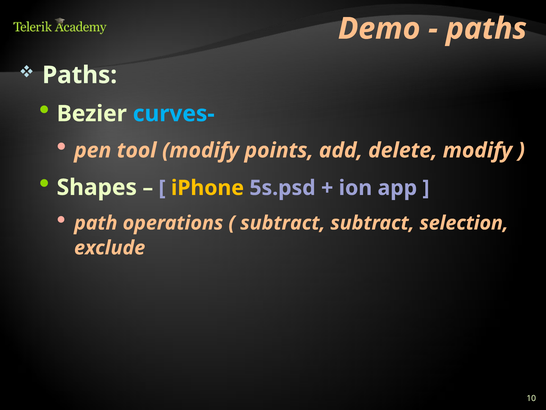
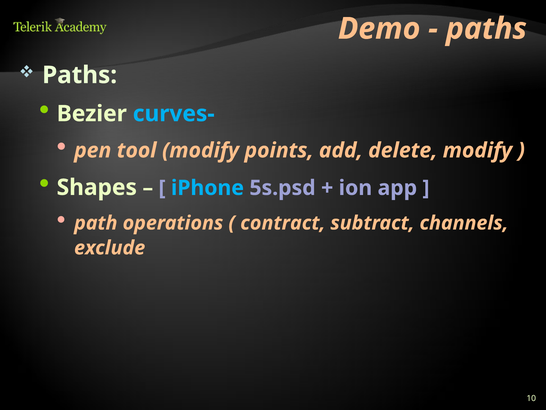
iPhone colour: yellow -> light blue
subtract at (283, 223): subtract -> contract
selection: selection -> channels
